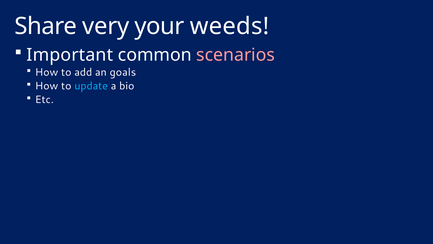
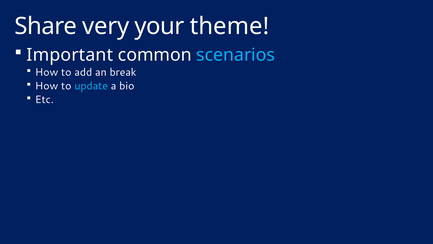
weeds: weeds -> theme
scenarios colour: pink -> light blue
goals: goals -> break
